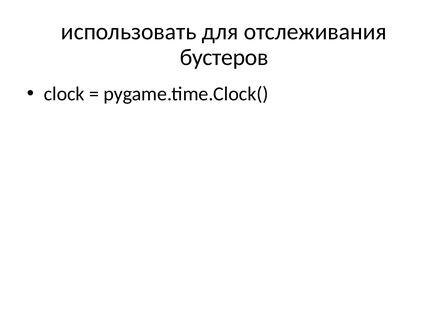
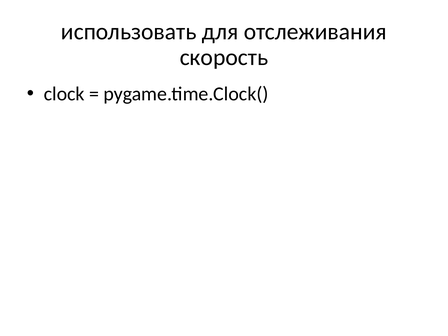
бустеров: бустеров -> скорость
